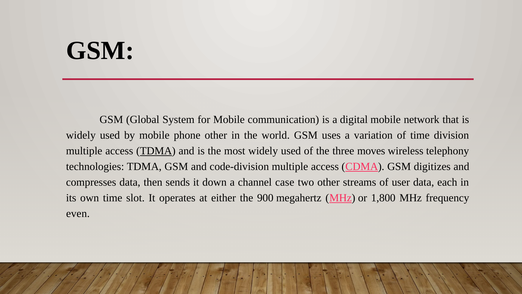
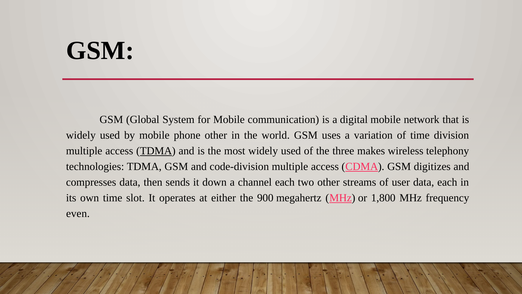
moves: moves -> makes
channel case: case -> each
